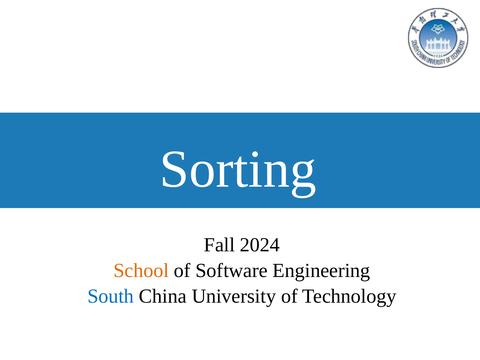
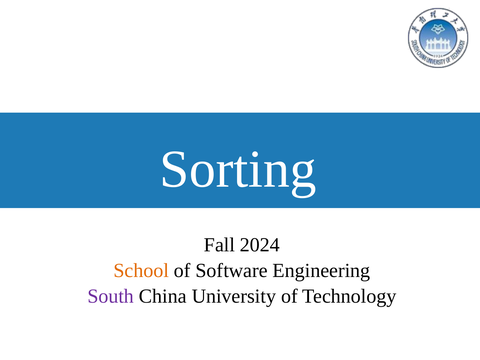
South colour: blue -> purple
